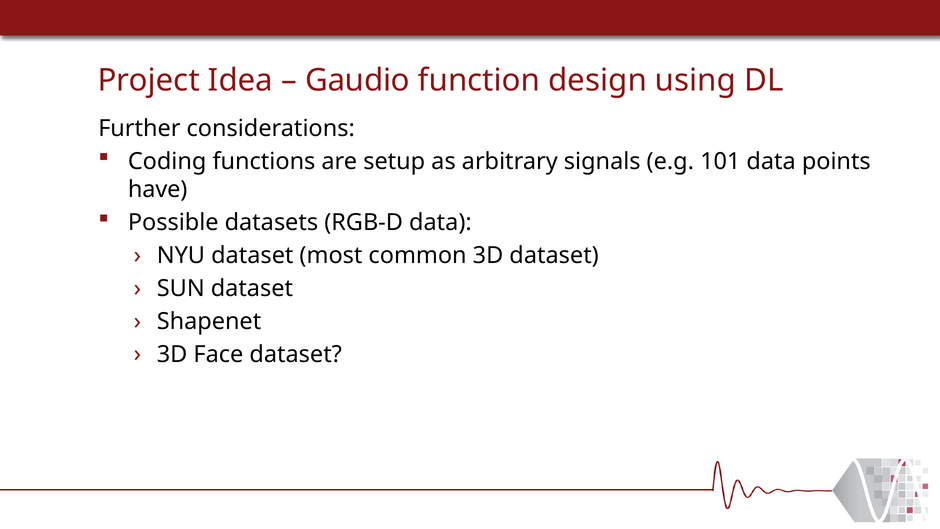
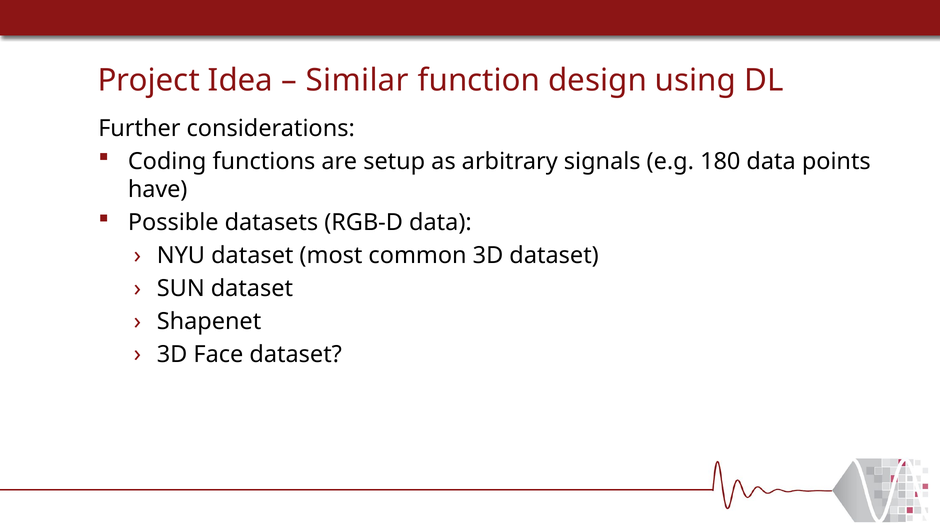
Gaudio: Gaudio -> Similar
101: 101 -> 180
